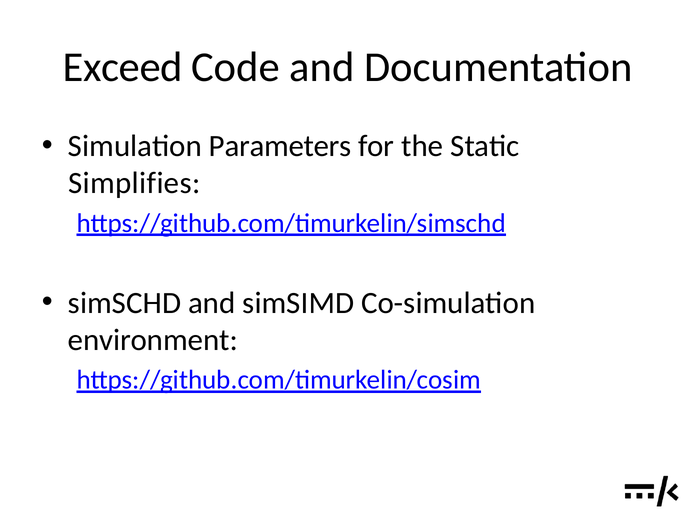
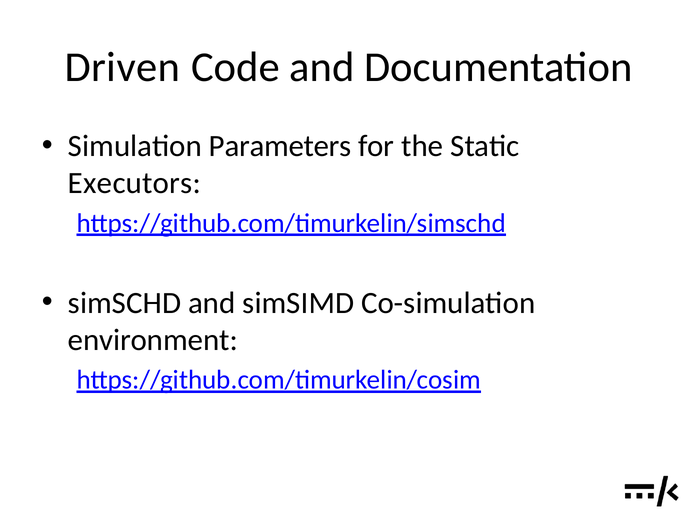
Exceed: Exceed -> Driven
Simplifies: Simplifies -> Executors
